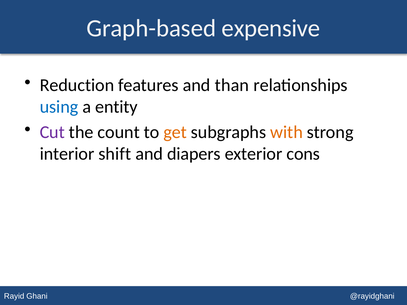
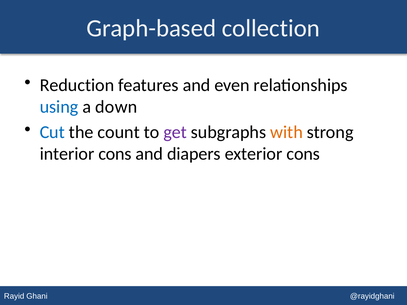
expensive: expensive -> collection
than: than -> even
entity: entity -> down
Cut colour: purple -> blue
get colour: orange -> purple
interior shift: shift -> cons
